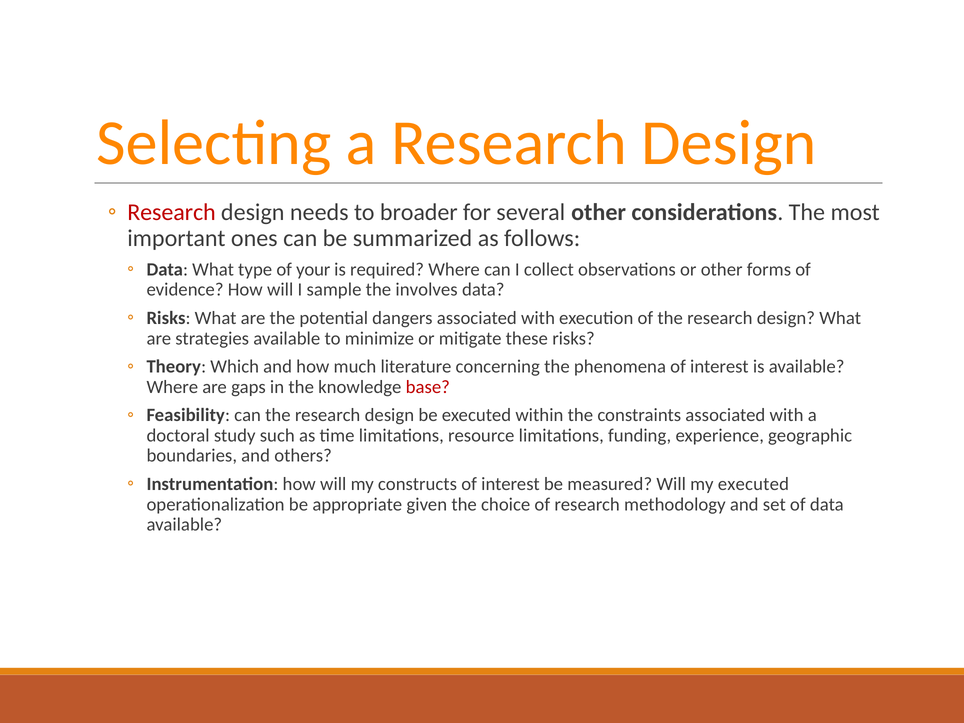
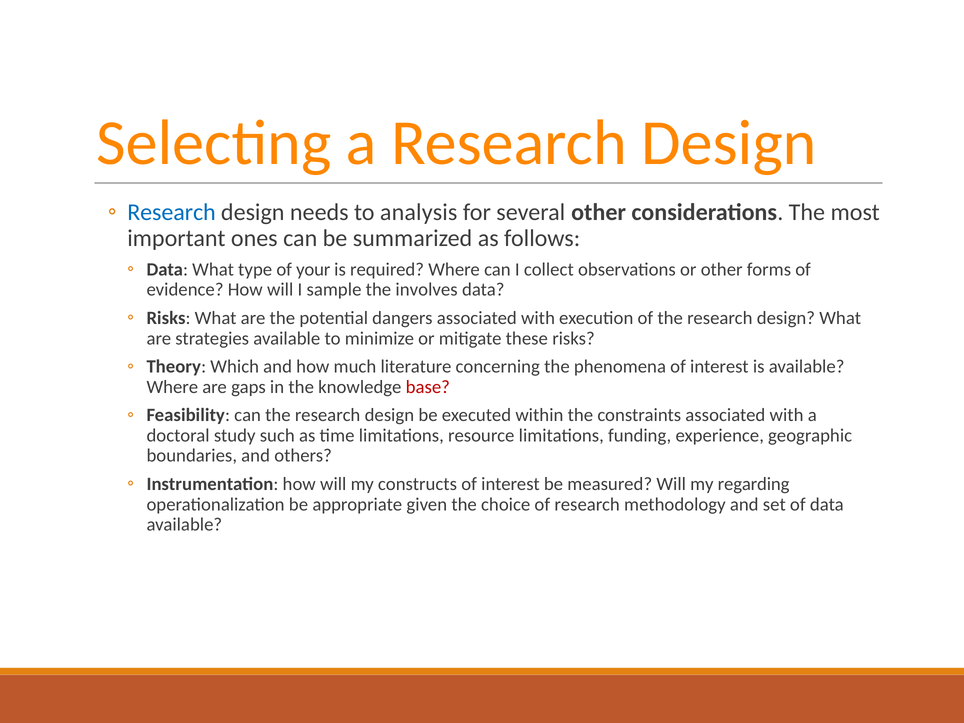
Research at (171, 212) colour: red -> blue
broader: broader -> analysis
my executed: executed -> regarding
